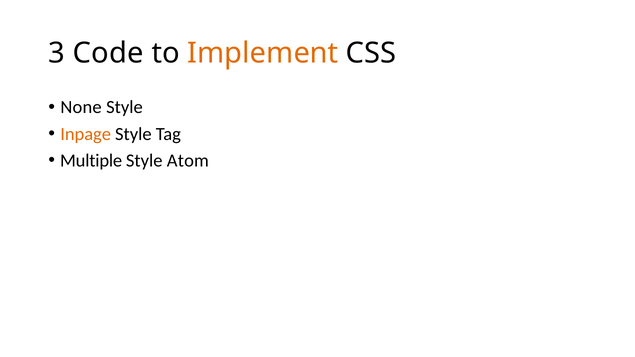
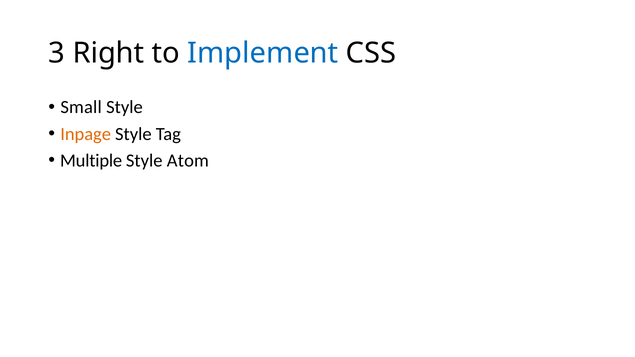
Code: Code -> Right
Implement colour: orange -> blue
None: None -> Small
